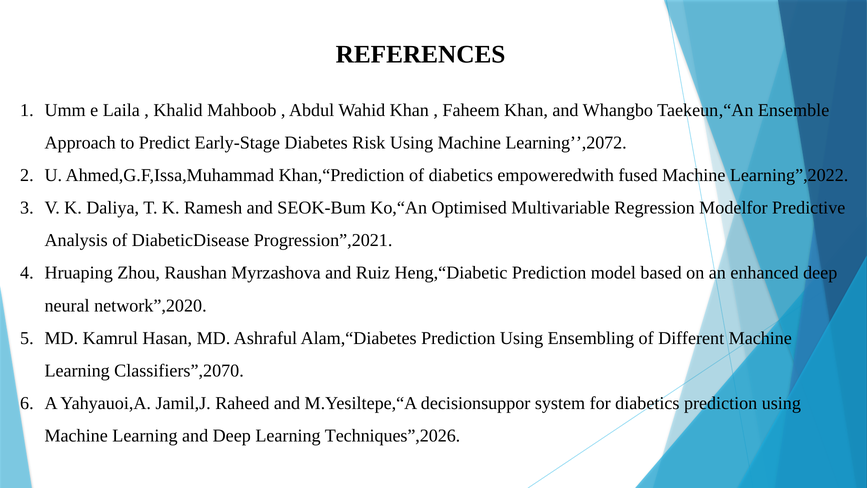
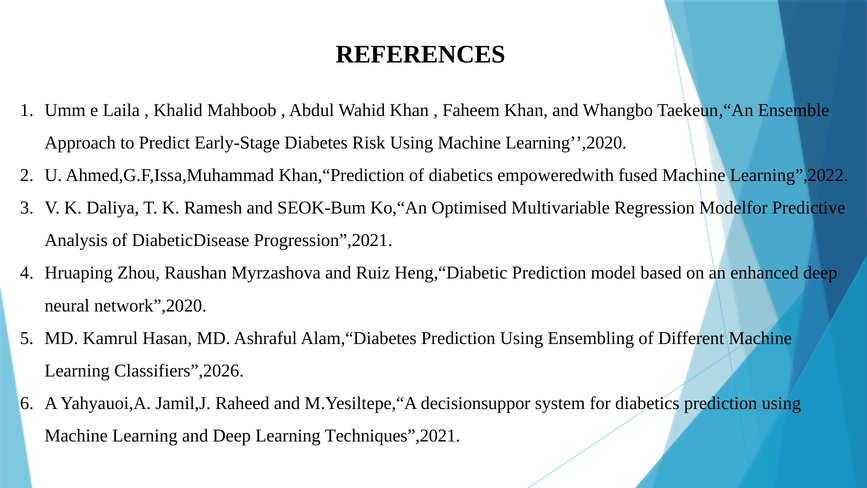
Learning’’,2072: Learning’’,2072 -> Learning’’,2020
Classifiers”,2070: Classifiers”,2070 -> Classifiers”,2026
Techniques”,2026: Techniques”,2026 -> Techniques”,2021
